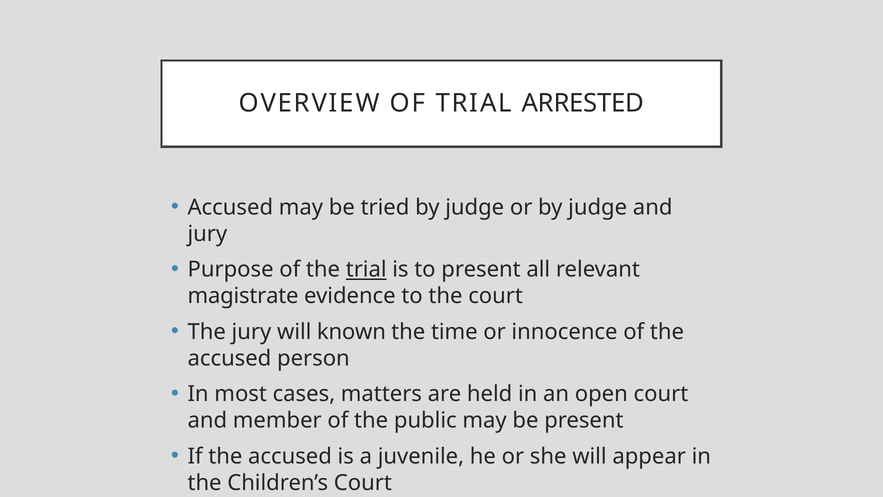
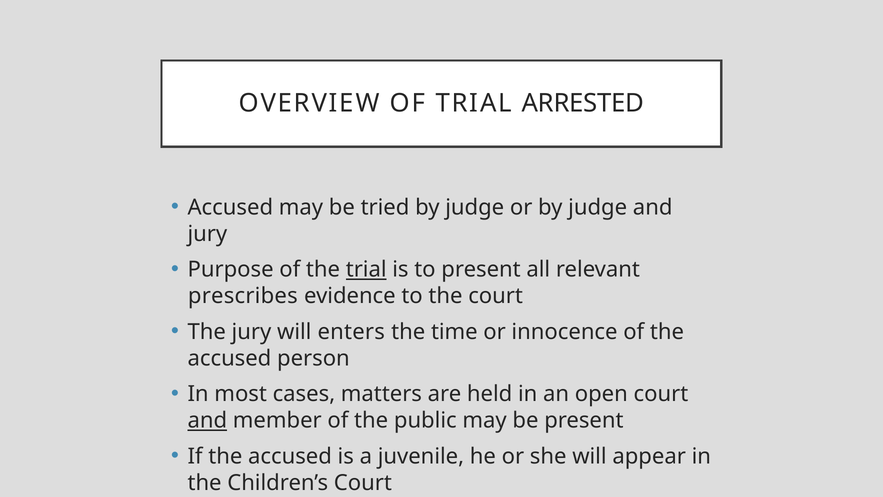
magistrate: magistrate -> prescribes
known: known -> enters
and at (207, 420) underline: none -> present
